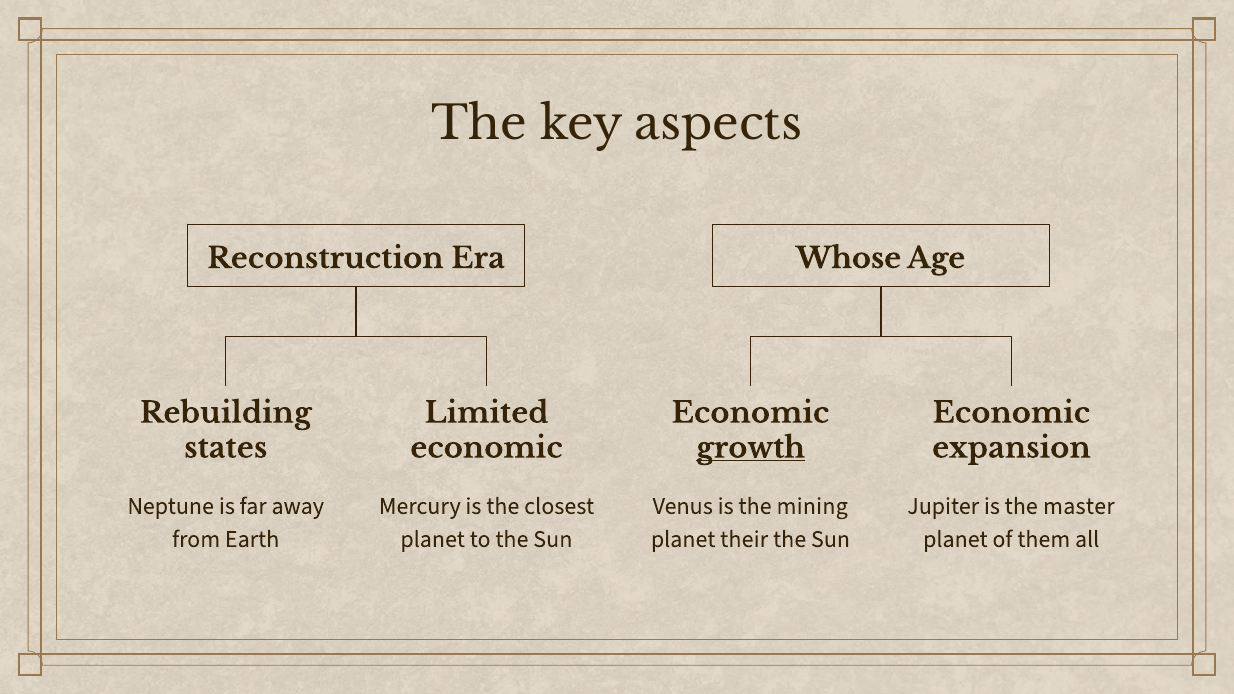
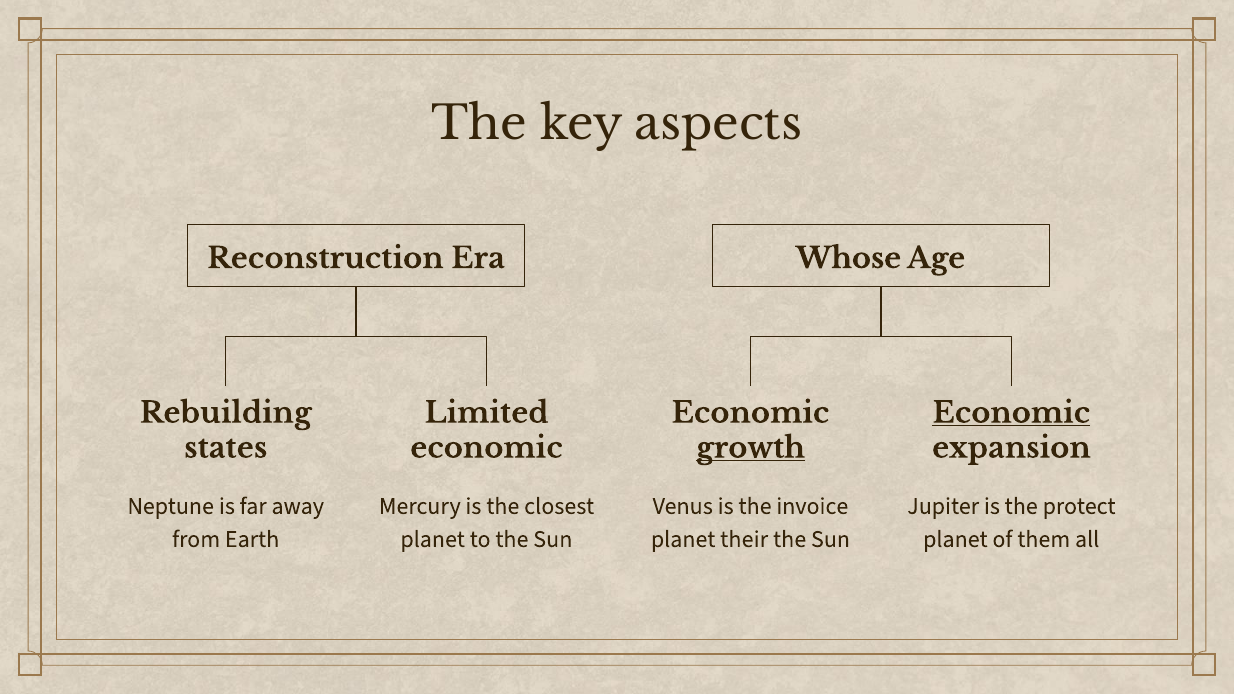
Economic at (1011, 413) underline: none -> present
mining: mining -> invoice
master: master -> protect
